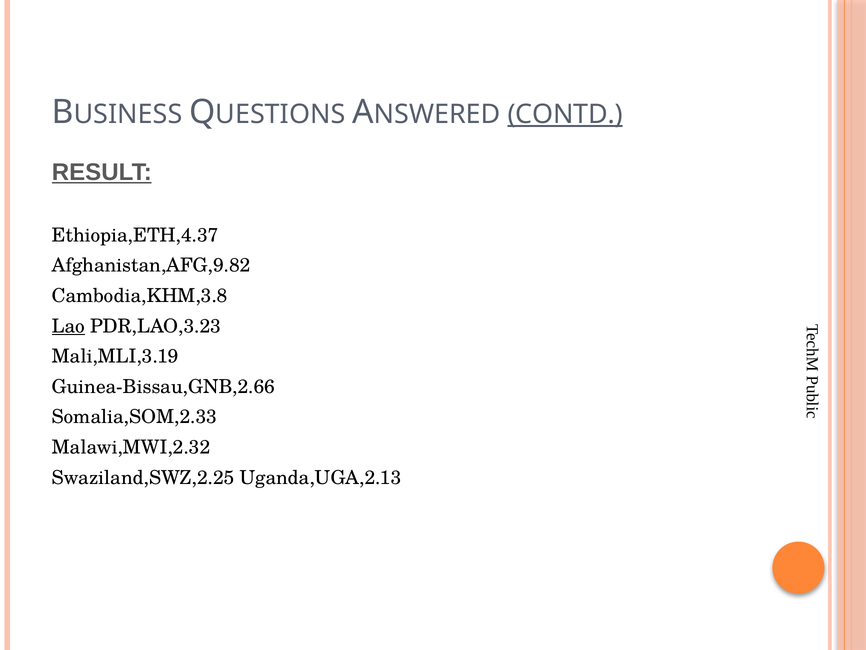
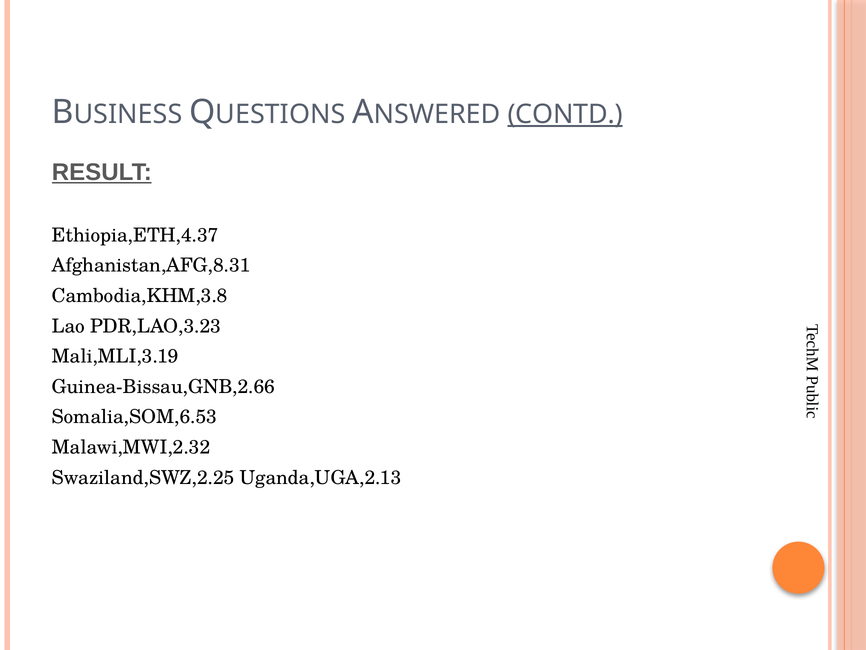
Afghanistan,AFG,9.82: Afghanistan,AFG,9.82 -> Afghanistan,AFG,8.31
Lao underline: present -> none
Somalia,SOM,2.33: Somalia,SOM,2.33 -> Somalia,SOM,6.53
